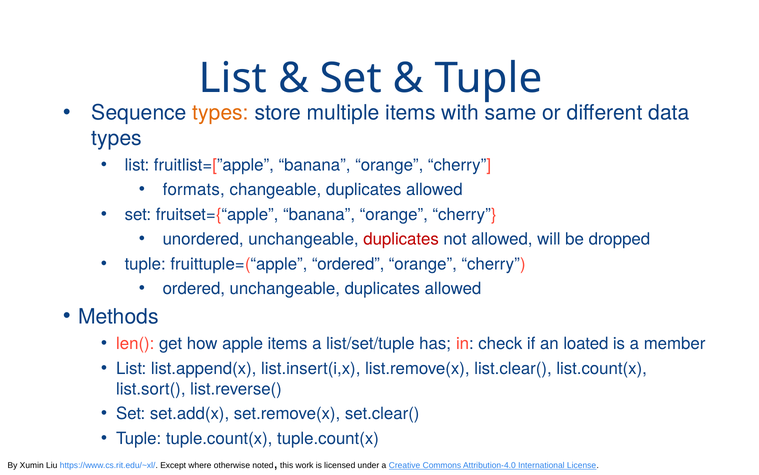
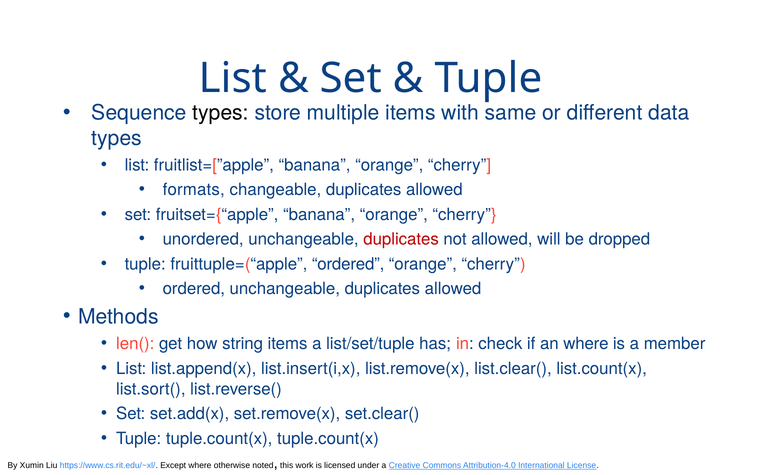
types at (221, 113) colour: orange -> black
apple: apple -> string
an loated: loated -> where
